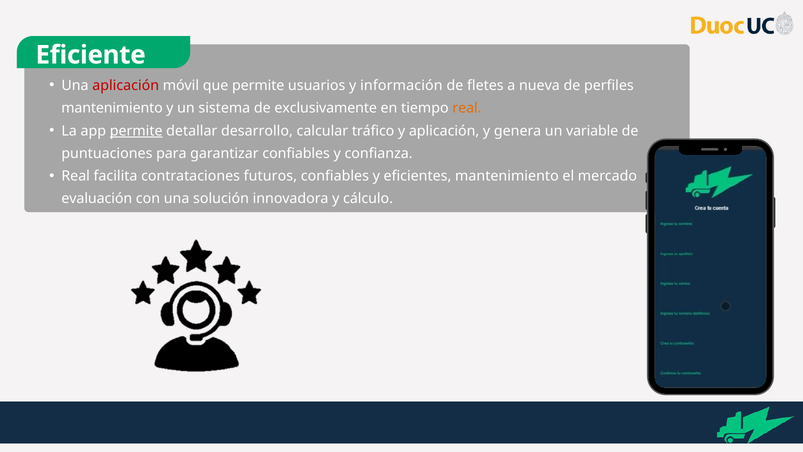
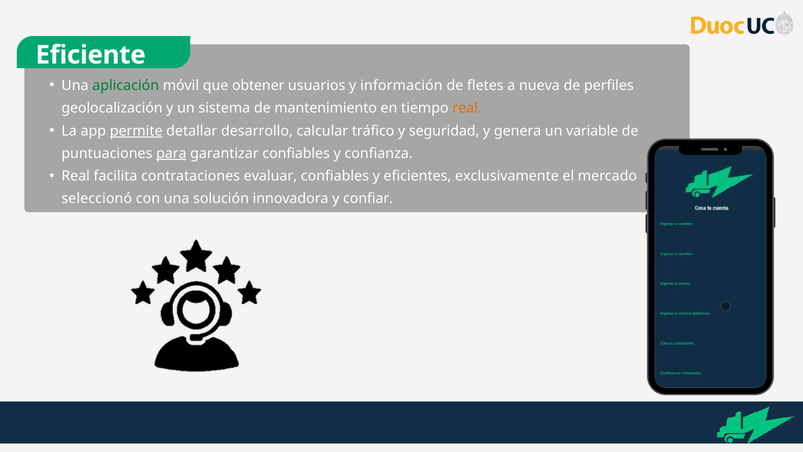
aplicación at (126, 85) colour: red -> green
que permite: permite -> obtener
mantenimiento at (112, 108): mantenimiento -> geolocalización
exclusivamente: exclusivamente -> mantenimiento
y aplicación: aplicación -> seguridad
para underline: none -> present
futuros: futuros -> evaluar
eficientes mantenimiento: mantenimiento -> exclusivamente
evaluación: evaluación -> seleccionó
cálculo: cálculo -> confiar
